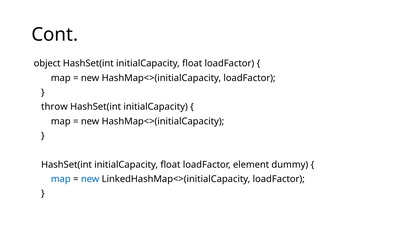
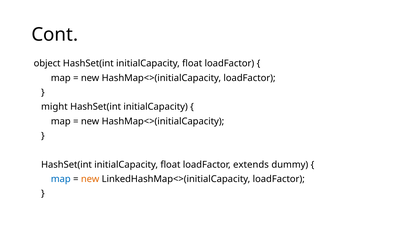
throw: throw -> might
element: element -> extends
new at (90, 179) colour: blue -> orange
